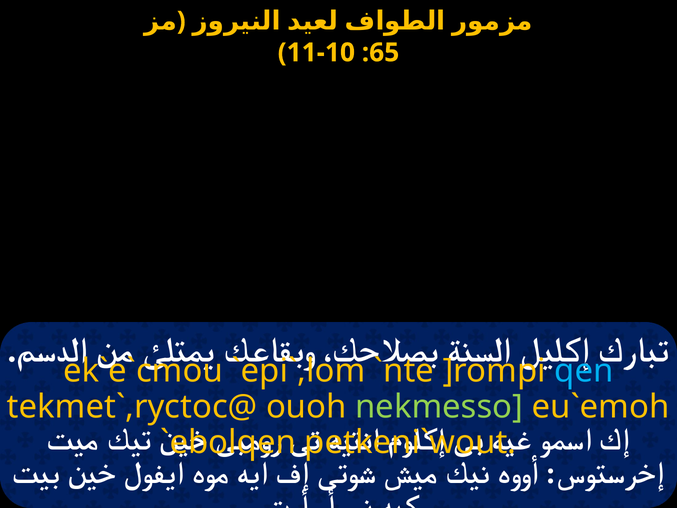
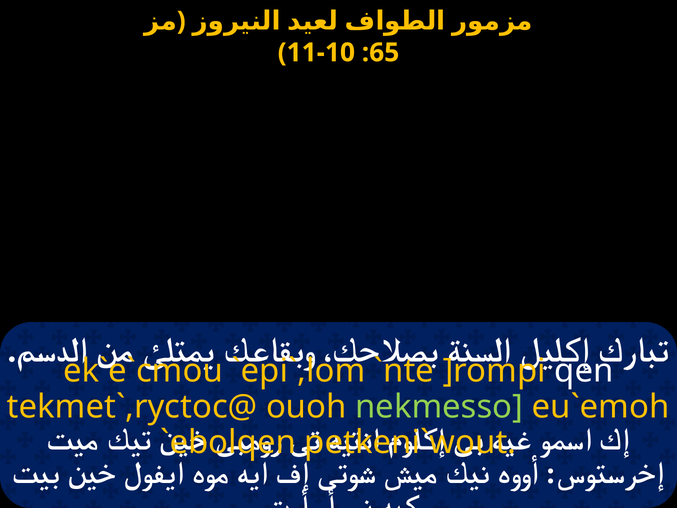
qen colour: light blue -> white
